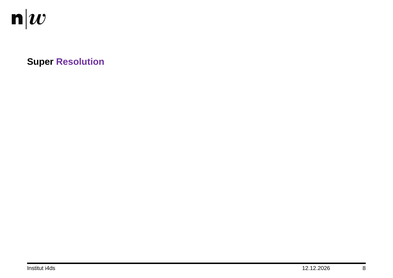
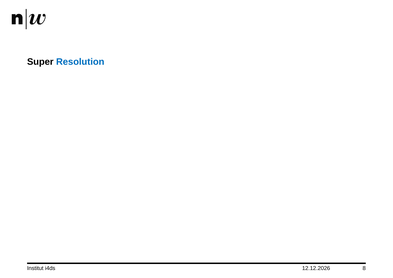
Resolution colour: purple -> blue
